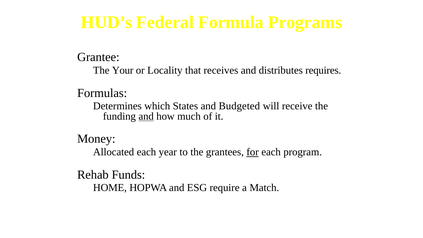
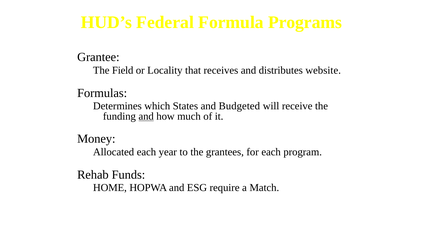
Your: Your -> Field
requires: requires -> website
for underline: present -> none
